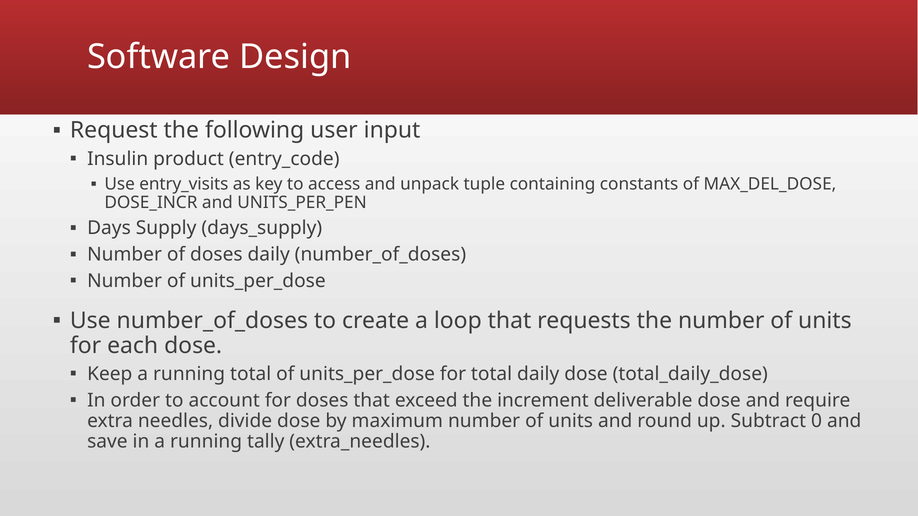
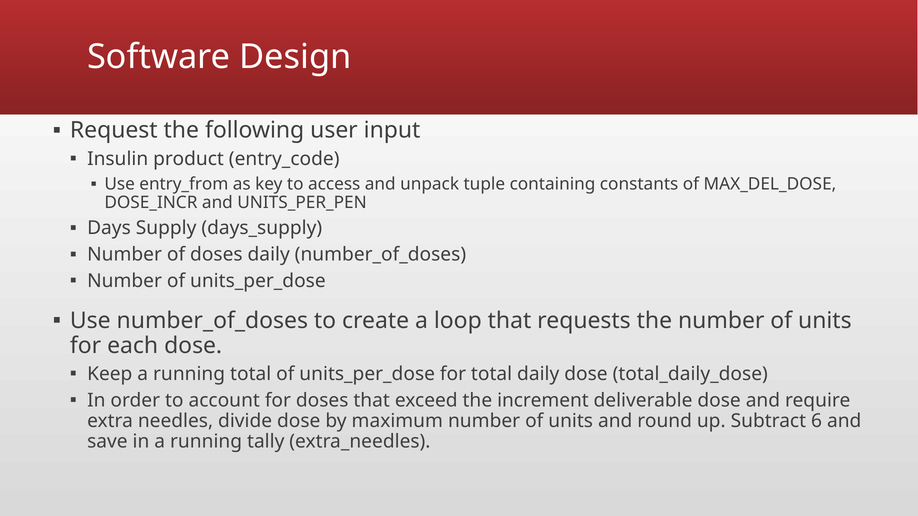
entry_visits: entry_visits -> entry_from
0: 0 -> 6
